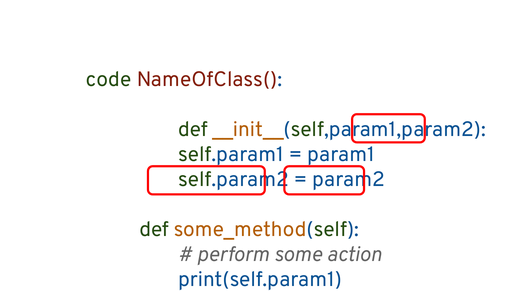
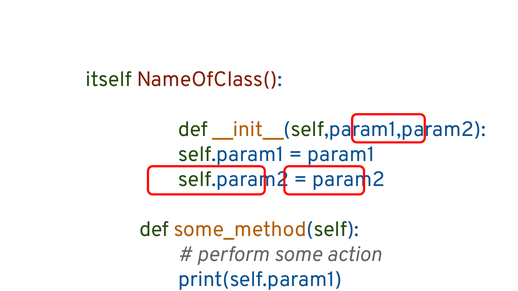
code: code -> itself
